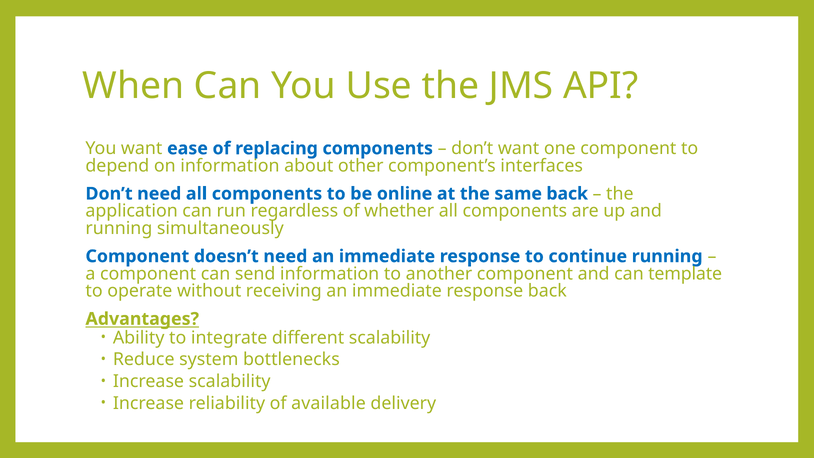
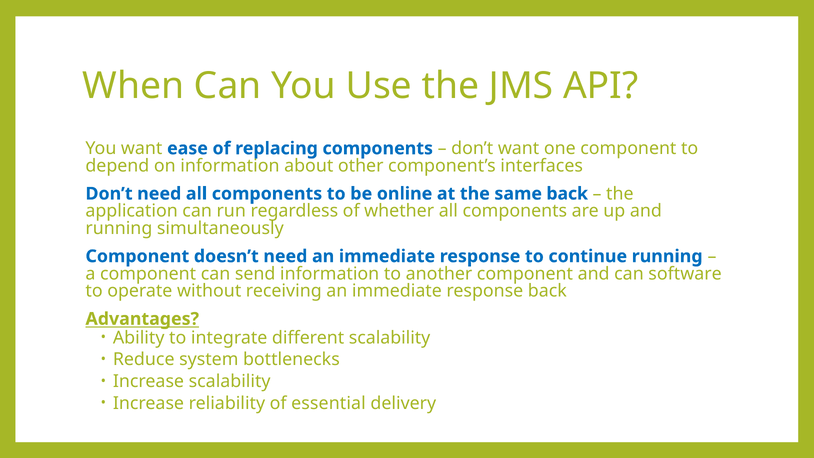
template: template -> software
available: available -> essential
